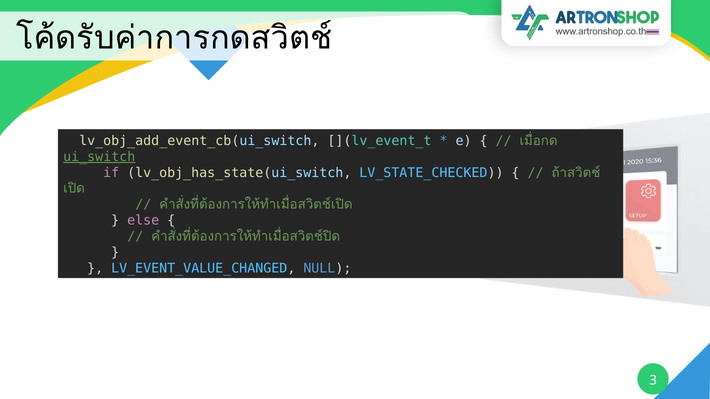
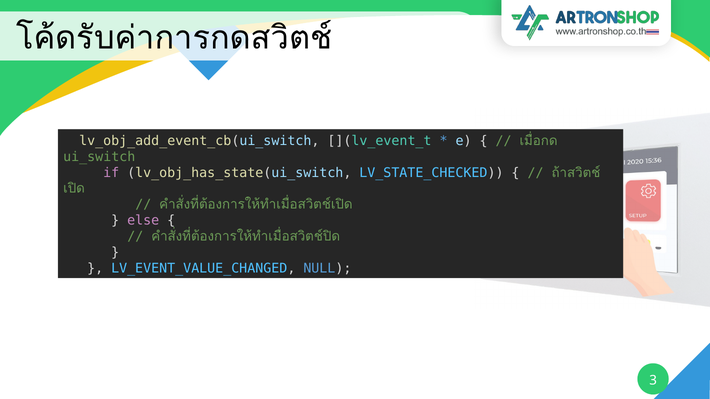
ui_switch underline: present -> none
